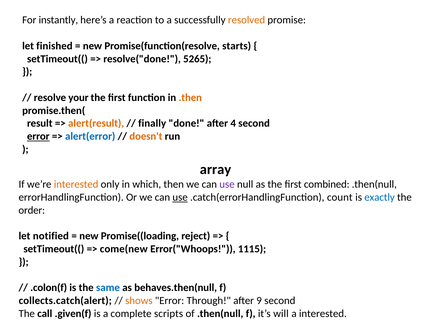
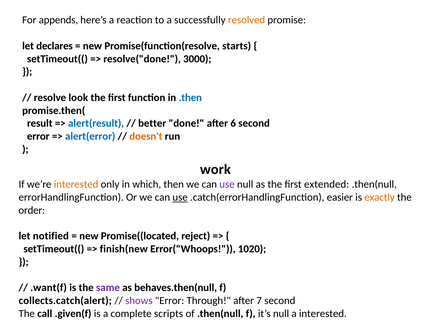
instantly: instantly -> appends
finished: finished -> declares
5265: 5265 -> 3000
your: your -> look
.then colour: orange -> blue
alert(result colour: orange -> blue
finally: finally -> better
4: 4 -> 6
error at (38, 136) underline: present -> none
array: array -> work
combined: combined -> extended
count: count -> easier
exactly colour: blue -> orange
Promise((loading: Promise((loading -> Promise((located
come(new: come(new -> finish(new
1115: 1115 -> 1020
.colon(f: .colon(f -> .want(f
same colour: blue -> purple
shows colour: orange -> purple
9: 9 -> 7
it’s will: will -> null
